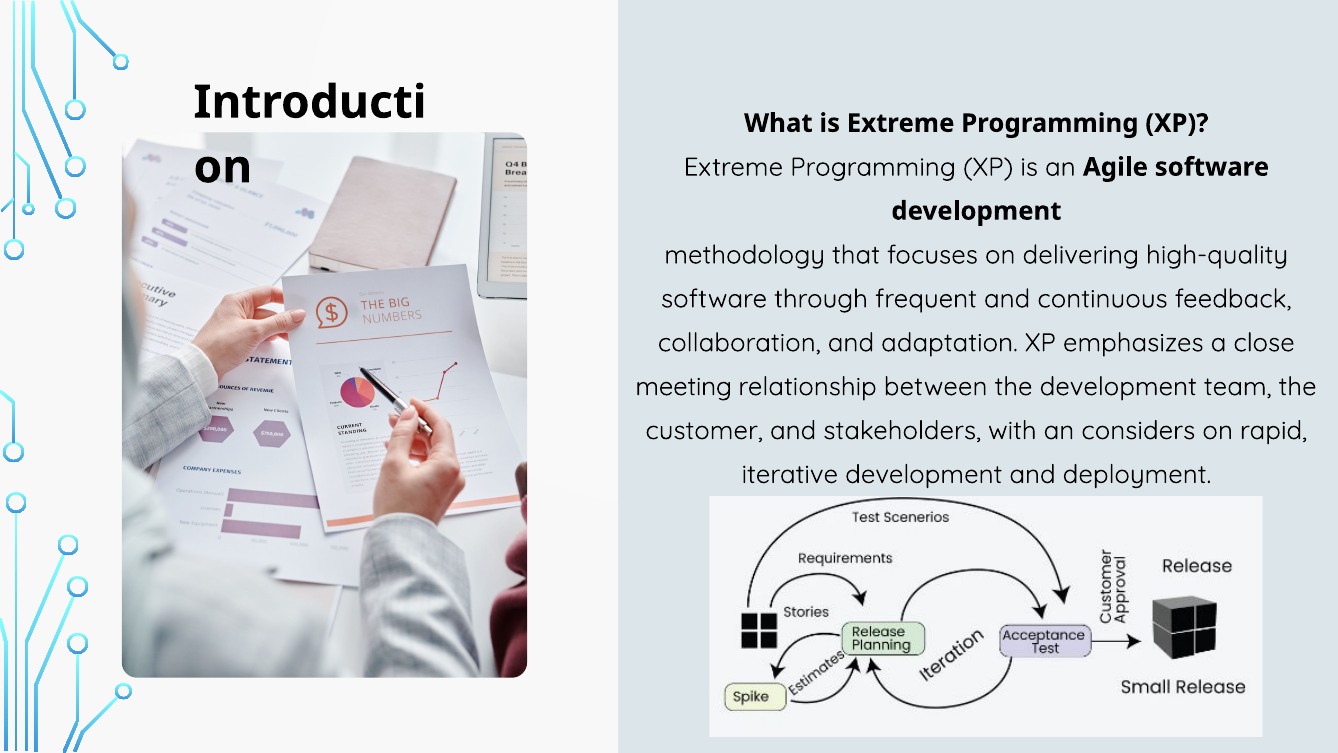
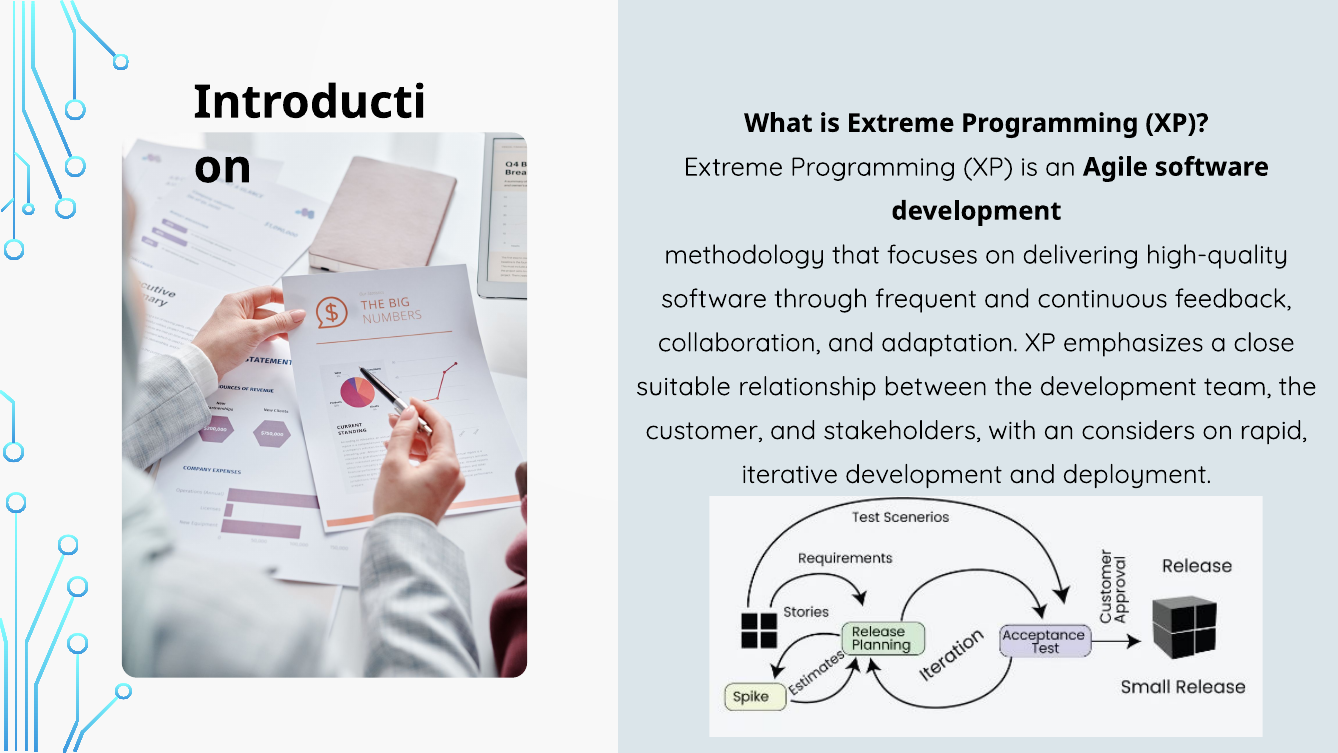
meeting: meeting -> suitable
